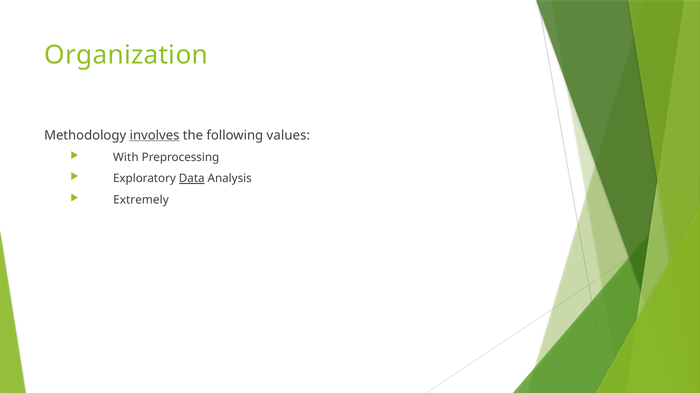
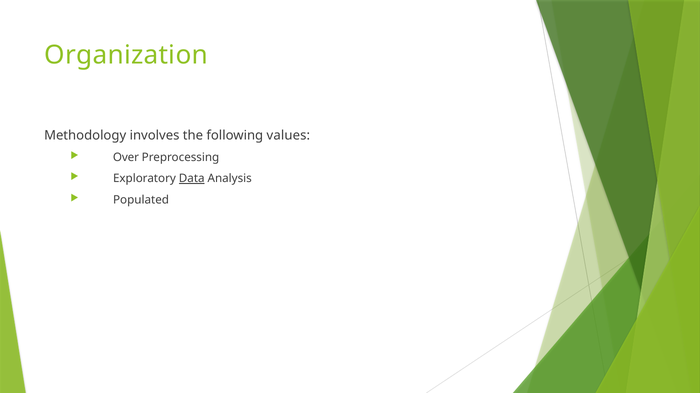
involves underline: present -> none
With: With -> Over
Extremely: Extremely -> Populated
